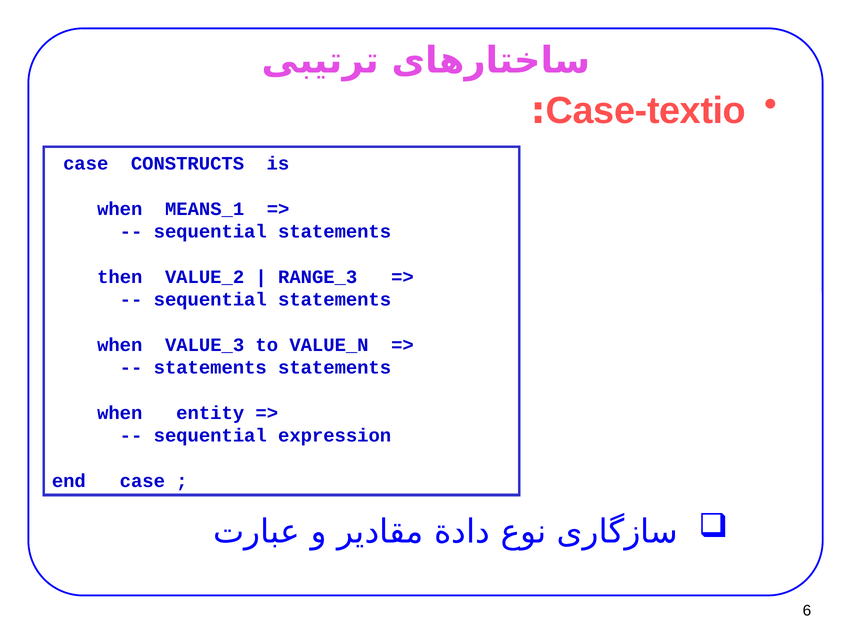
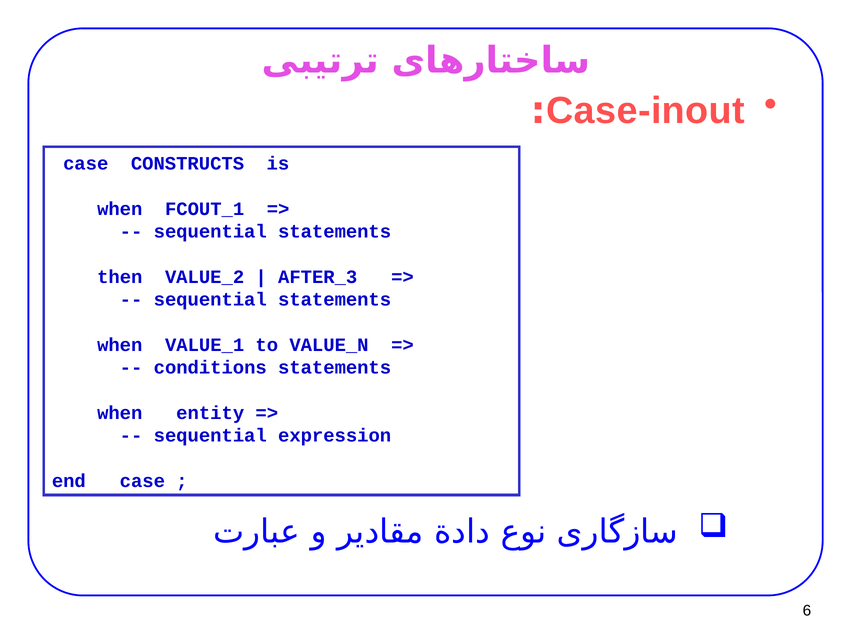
Case-textio: Case-textio -> Case-inout
MEANS_1: MEANS_1 -> FCOUT_1
RANGE_3: RANGE_3 -> AFTER_3
VALUE_3: VALUE_3 -> VALUE_1
statements at (210, 368): statements -> conditions
